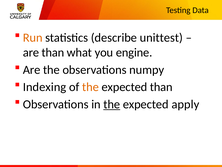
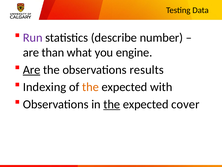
Run colour: orange -> purple
unittest: unittest -> number
Are at (32, 70) underline: none -> present
numpy: numpy -> results
expected than: than -> with
apply: apply -> cover
